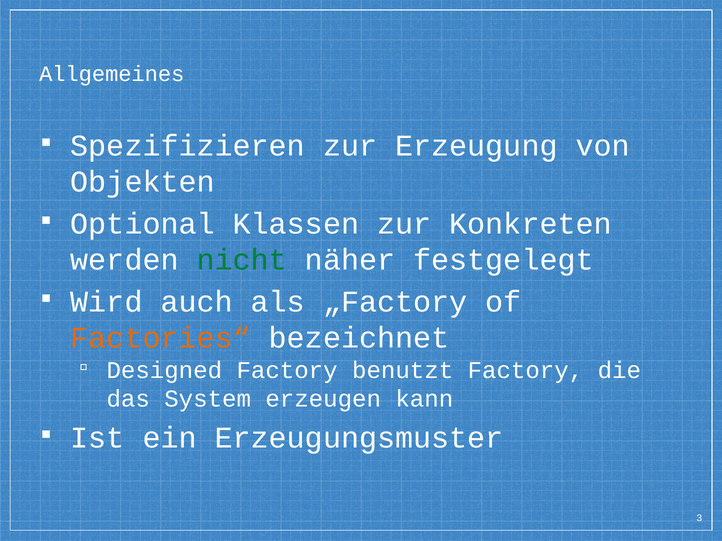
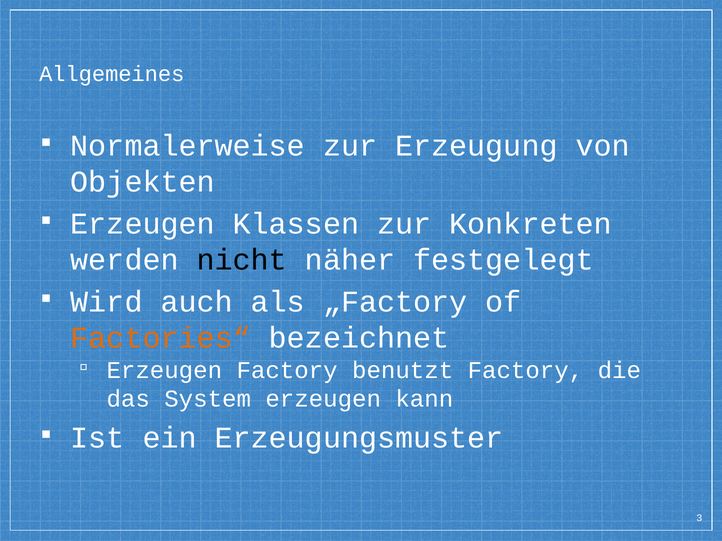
Spezifizieren: Spezifizieren -> Normalerweise
Optional at (143, 224): Optional -> Erzeugen
nicht colour: green -> black
Designed at (164, 370): Designed -> Erzeugen
